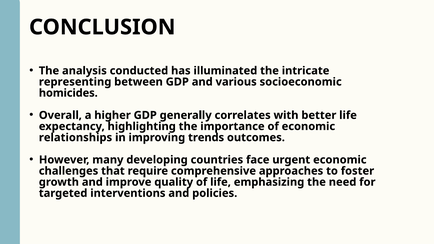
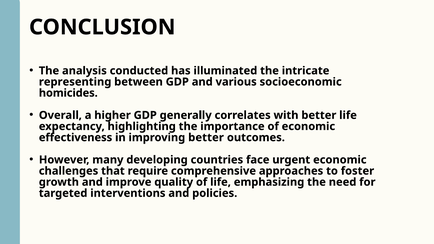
relationships: relationships -> effectiveness
improving trends: trends -> better
